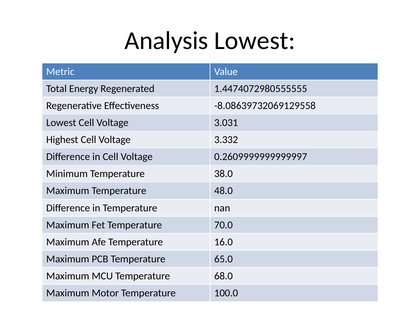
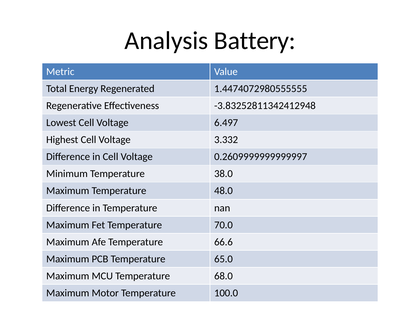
Analysis Lowest: Lowest -> Battery
-8.08639732069129558: -8.08639732069129558 -> -3.83252811342412948
3.031: 3.031 -> 6.497
16.0: 16.0 -> 66.6
